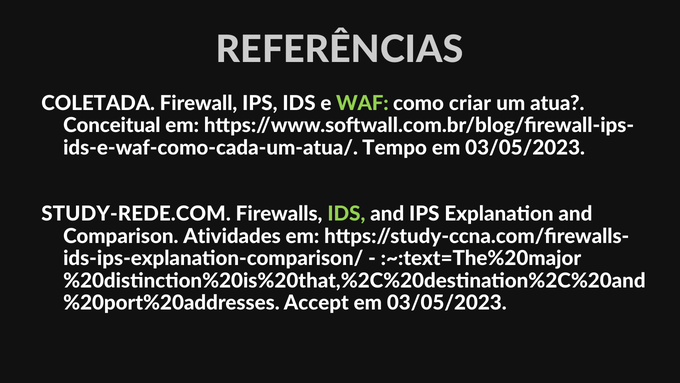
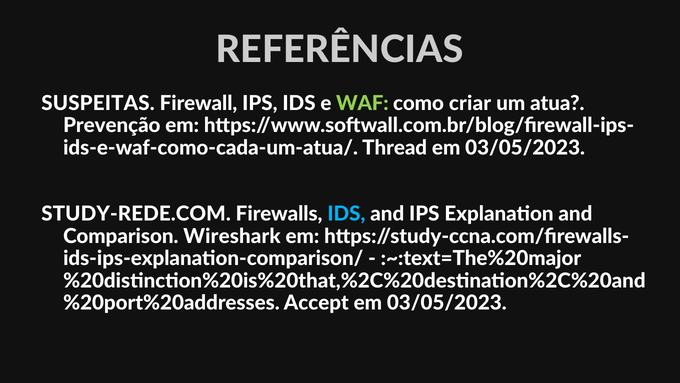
COLETADA: COLETADA -> SUSPEITAS
Conceitual: Conceitual -> Prevenção
Tempo: Tempo -> Thread
IDS at (346, 214) colour: light green -> light blue
Atividades: Atividades -> Wireshark
